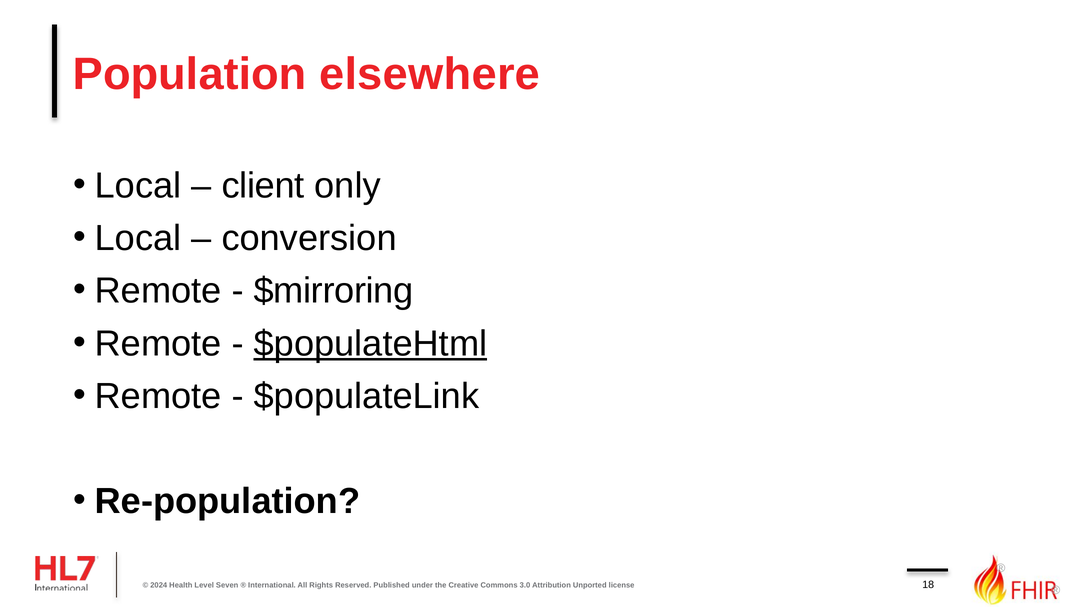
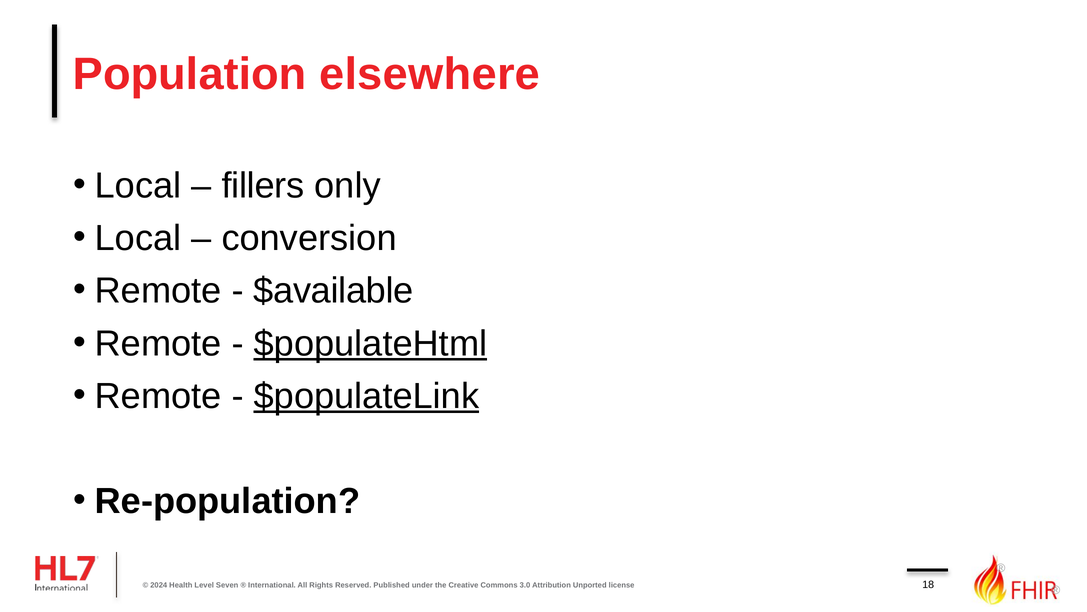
client: client -> fillers
$mirroring: $mirroring -> $available
$populateLink underline: none -> present
